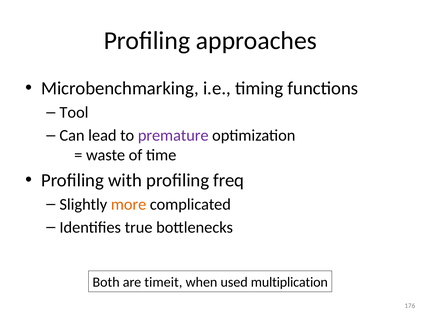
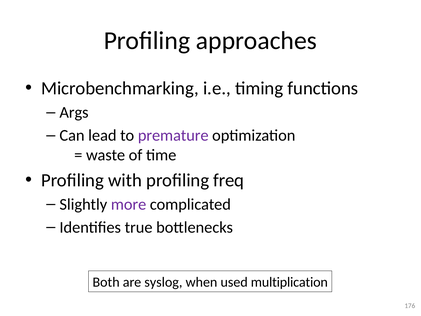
Tool: Tool -> Args
more colour: orange -> purple
timeit: timeit -> syslog
